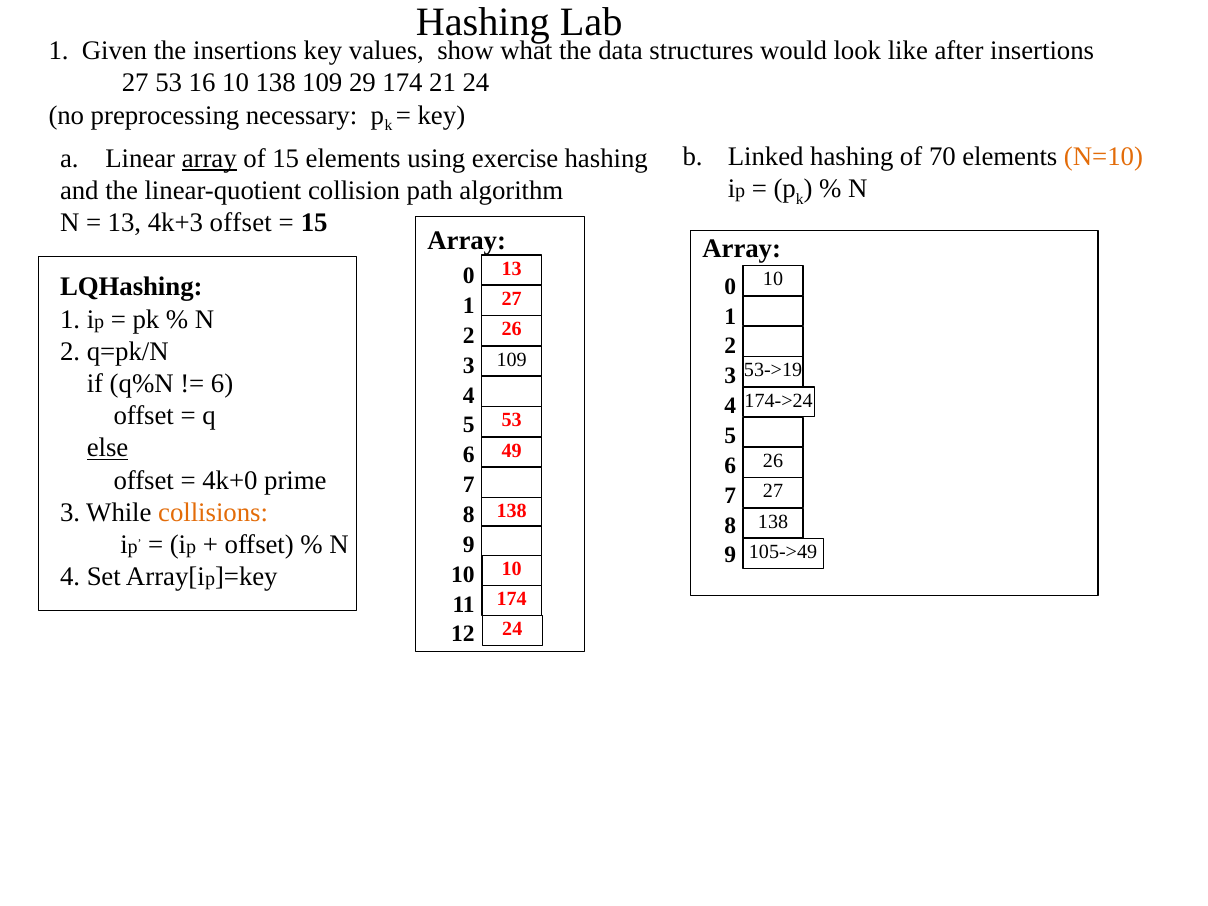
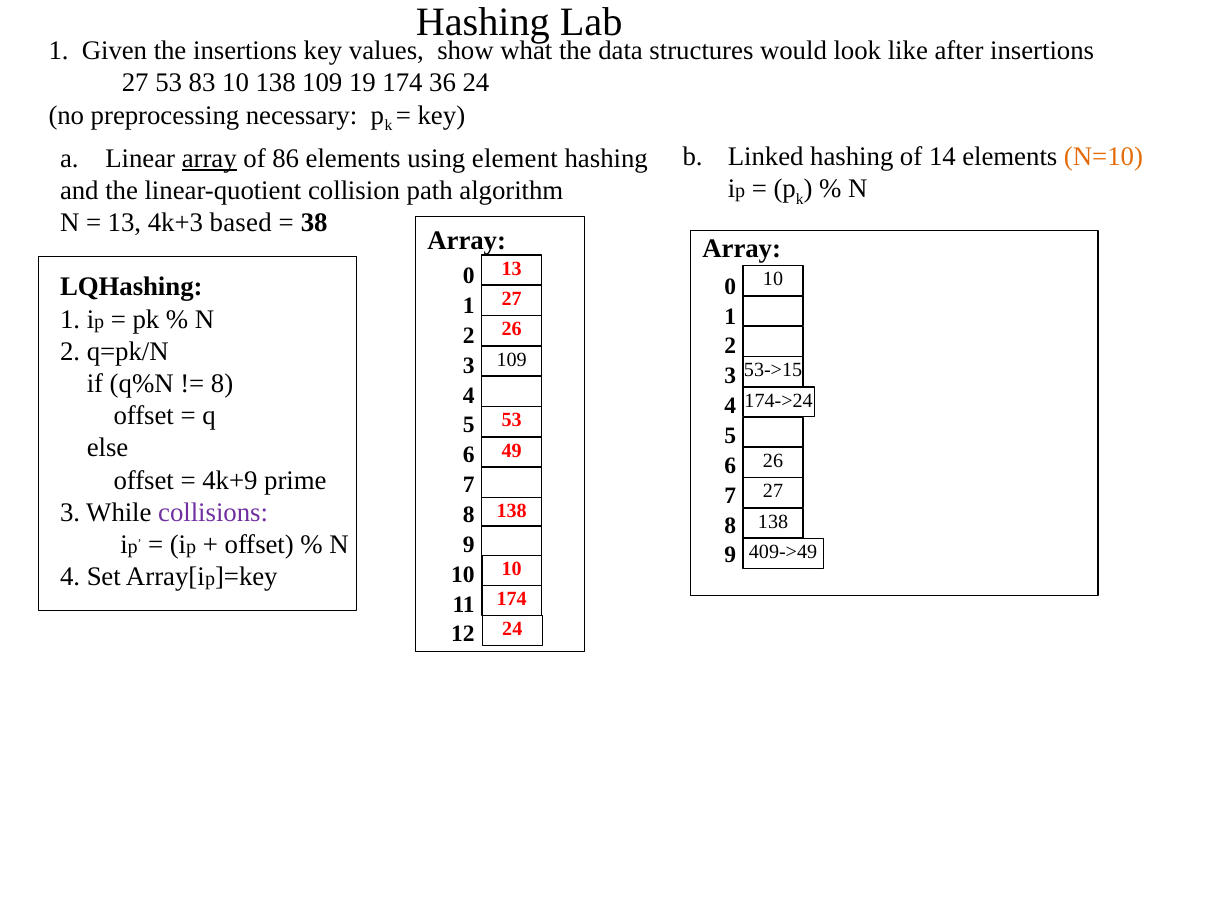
16: 16 -> 83
29: 29 -> 19
21: 21 -> 36
70: 70 -> 14
of 15: 15 -> 86
exercise: exercise -> element
4k+3 offset: offset -> based
15 at (314, 223): 15 -> 38
53->19: 53->19 -> 53->15
6 at (222, 384): 6 -> 8
else underline: present -> none
4k+0: 4k+0 -> 4k+9
collisions colour: orange -> purple
105->49: 105->49 -> 409->49
